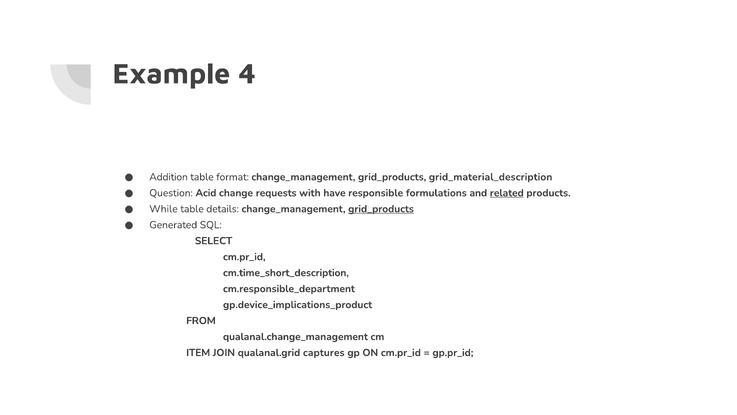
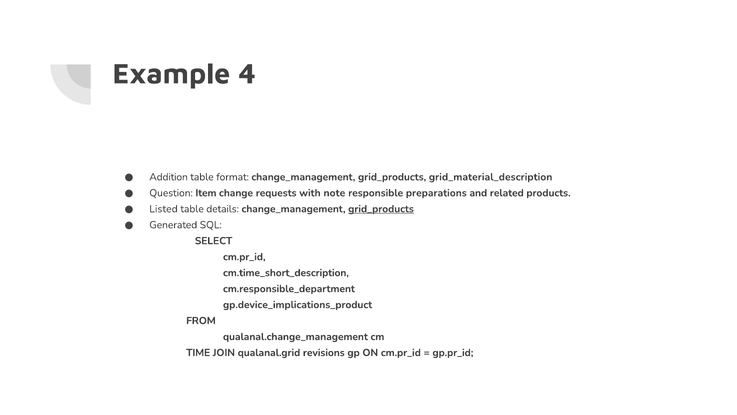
Acid: Acid -> Item
have: have -> note
formulations: formulations -> preparations
related underline: present -> none
While: While -> Listed
ITEM: ITEM -> TIME
captures: captures -> revisions
